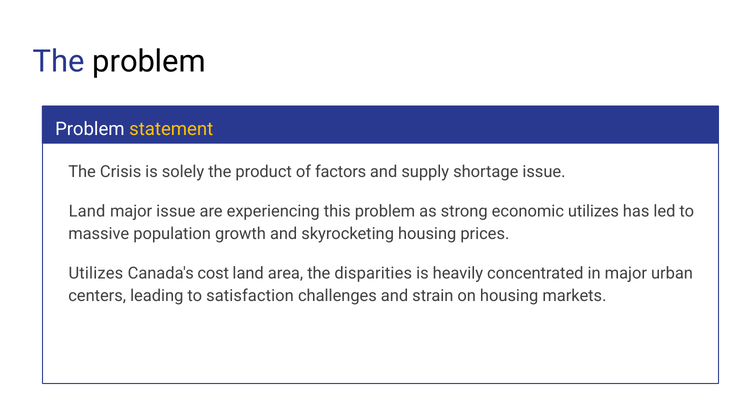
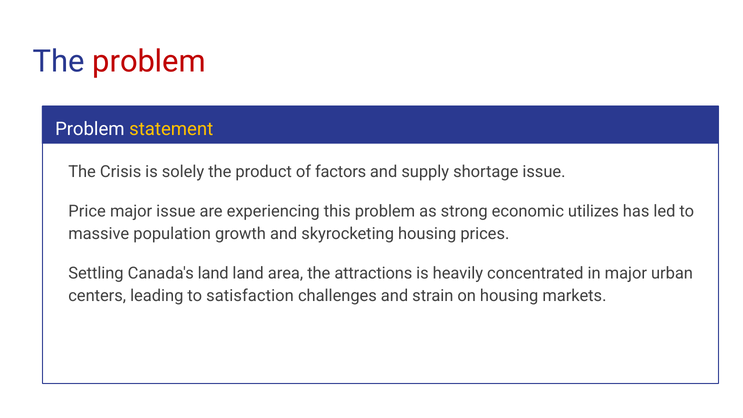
problem at (149, 61) colour: black -> red
Land at (87, 211): Land -> Price
Utilizes at (96, 273): Utilizes -> Settling
Canada's cost: cost -> land
disparities: disparities -> attractions
